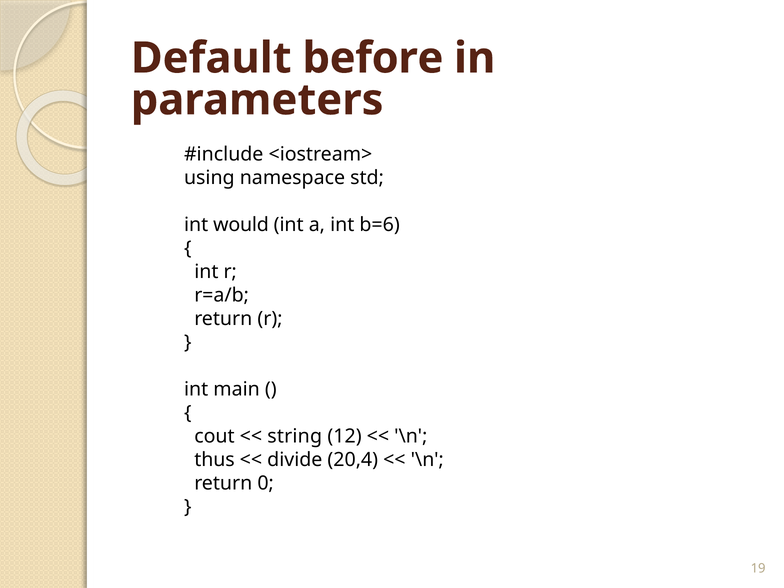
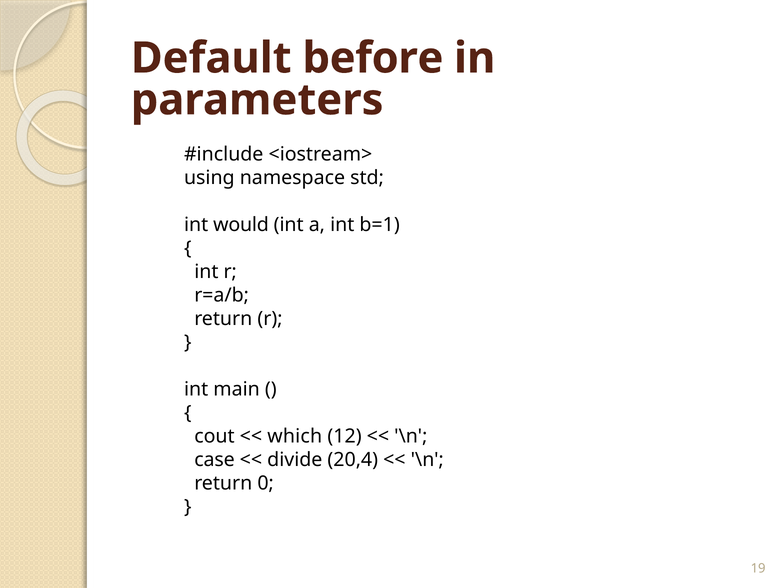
b=6: b=6 -> b=1
string: string -> which
thus: thus -> case
